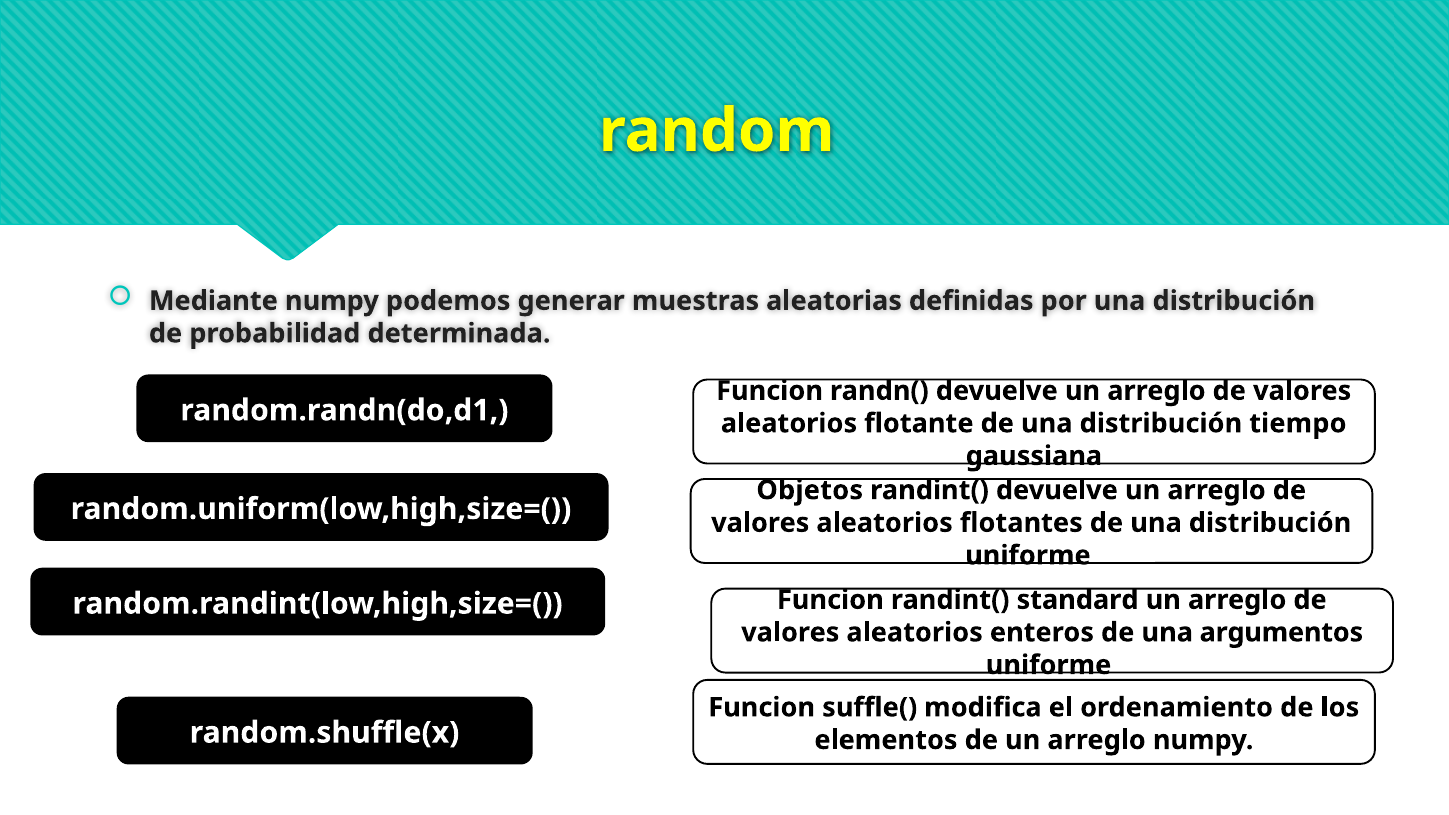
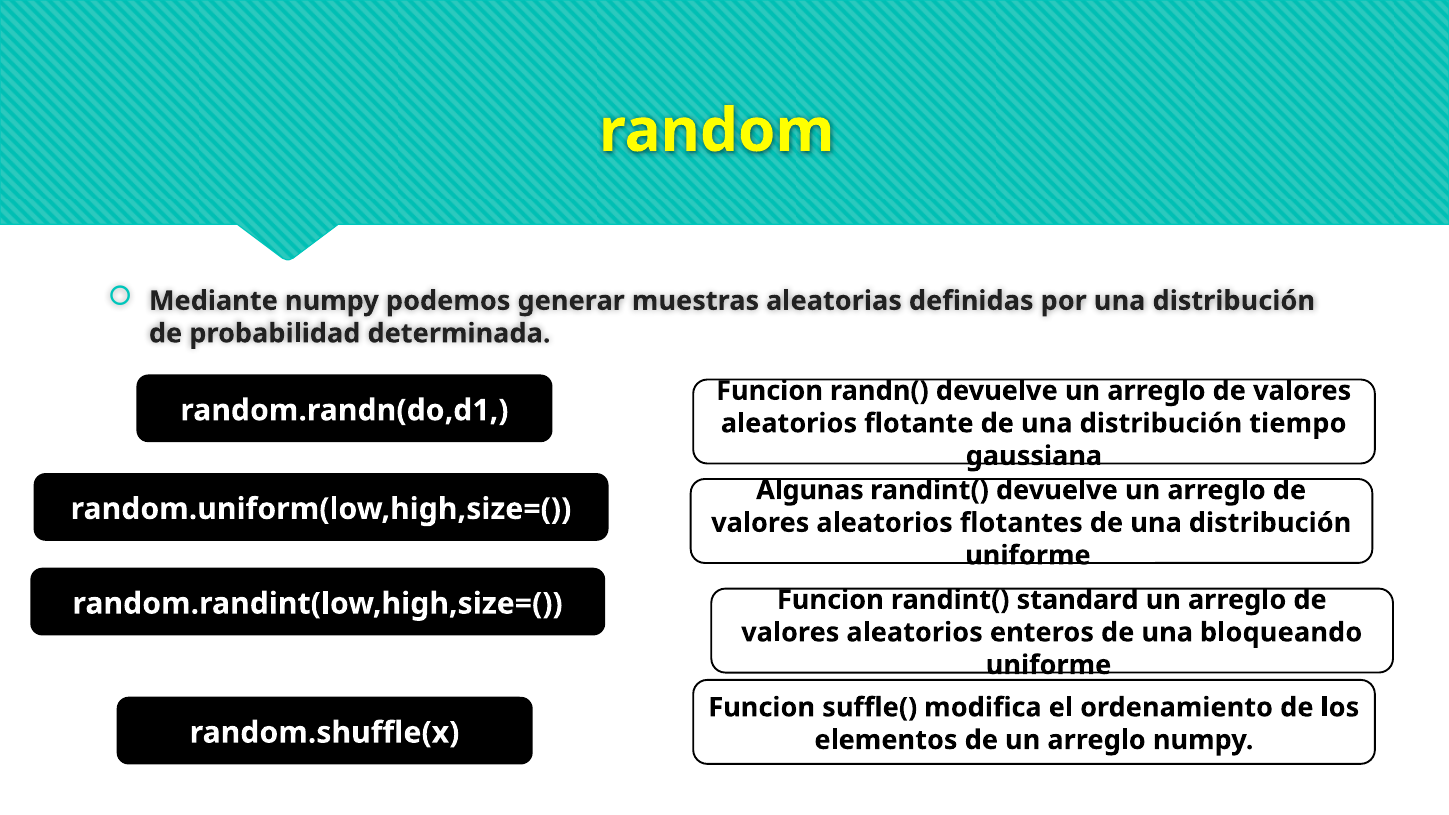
Objetos: Objetos -> Algunas
argumentos: argumentos -> bloqueando
